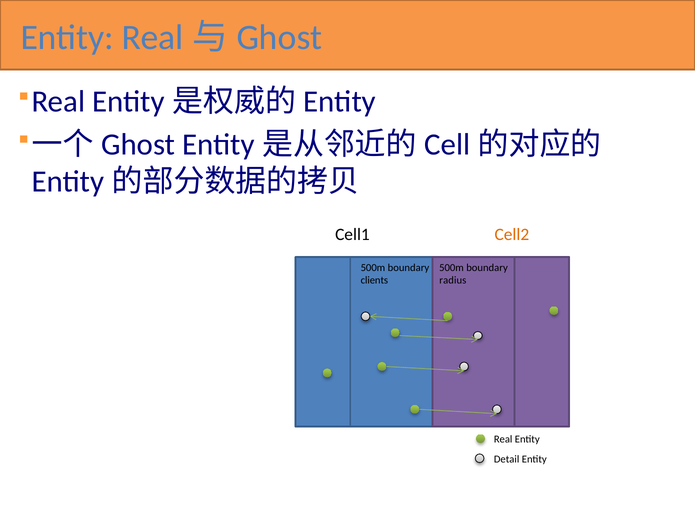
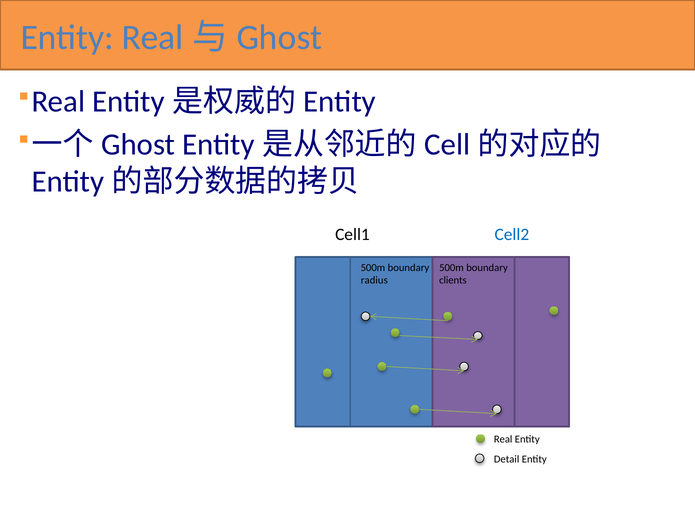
Cell2 colour: orange -> blue
clients: clients -> radius
radius: radius -> clients
